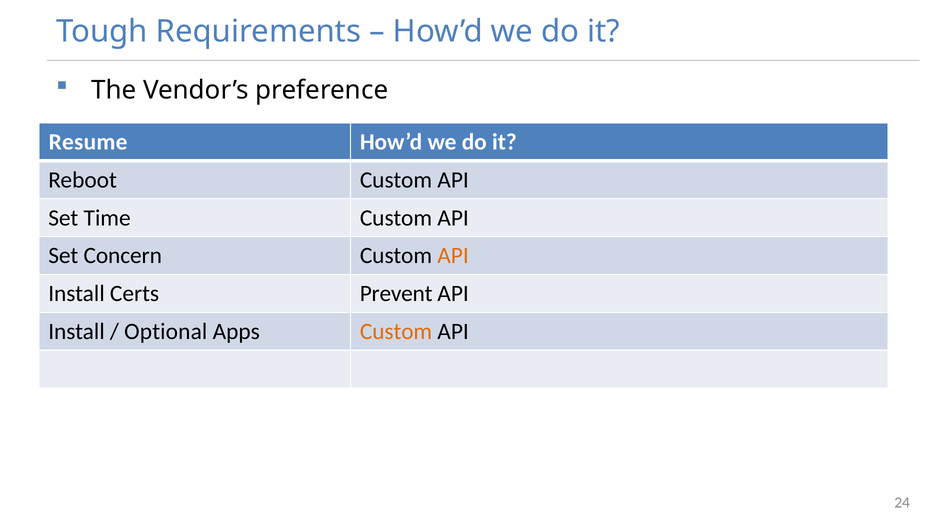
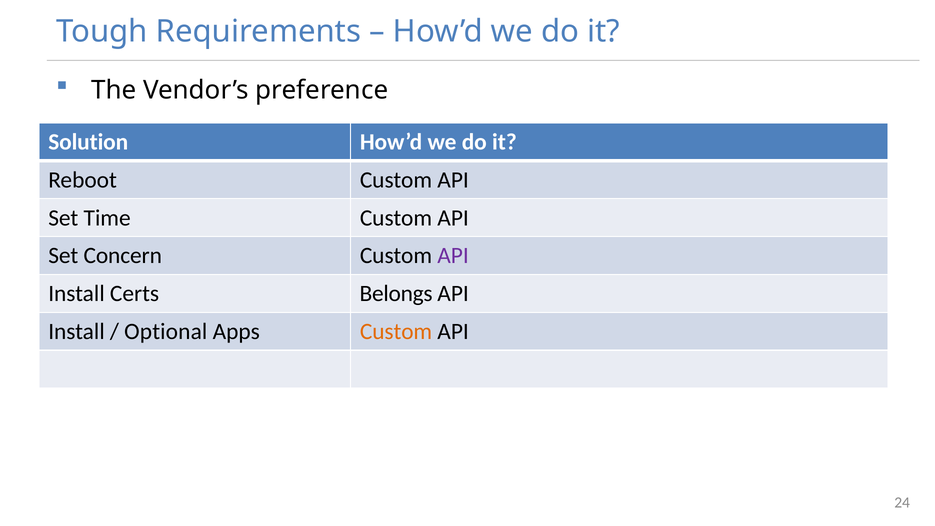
Resume: Resume -> Solution
API at (453, 256) colour: orange -> purple
Prevent: Prevent -> Belongs
